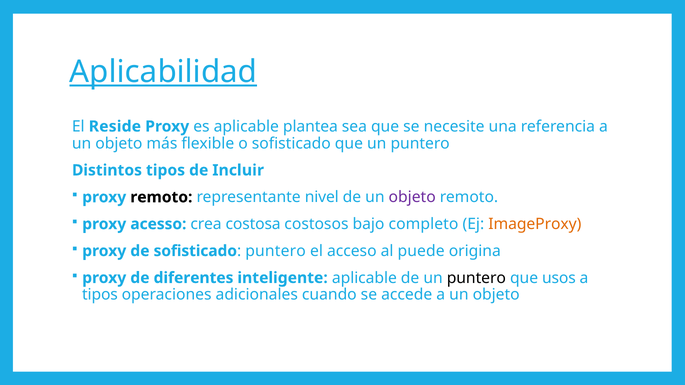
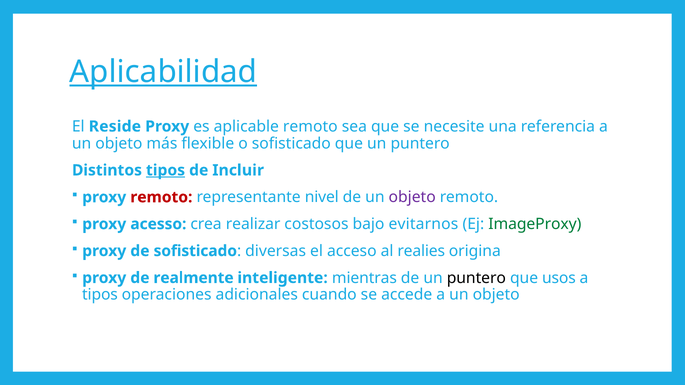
aplicable plantea: plantea -> remoto
tipos at (166, 170) underline: none -> present
remoto at (161, 197) colour: black -> red
costosa: costosa -> realizar
completo: completo -> evitarnos
ImageProxy colour: orange -> green
puntero at (276, 251): puntero -> diversas
puede: puede -> realies
diferentes: diferentes -> realmente
inteligente aplicable: aplicable -> mientras
